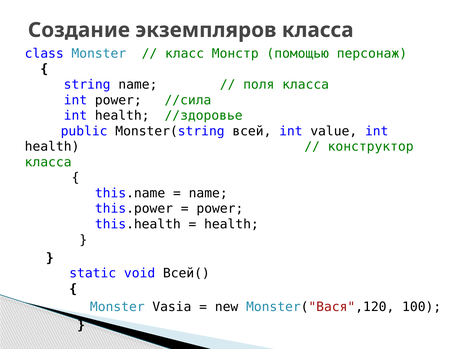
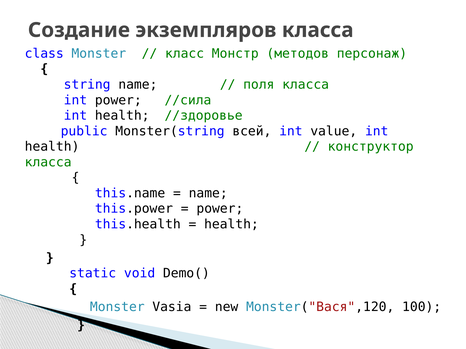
помощью: помощью -> методов
Всей(: Всей( -> Demo(
